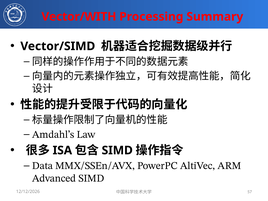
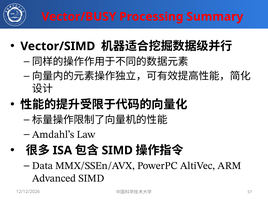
Vector/WITH: Vector/WITH -> Vector/BUSY
